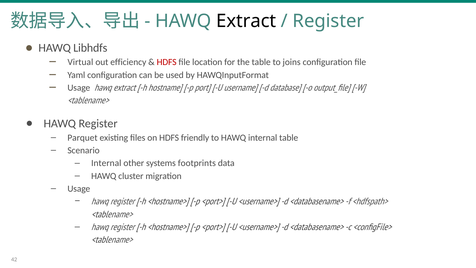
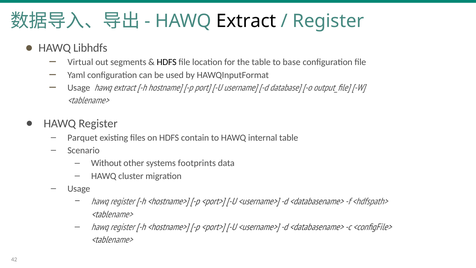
efficiency: efficiency -> segments
HDFS at (167, 62) colour: red -> black
joins: joins -> base
friendly: friendly -> contain
Internal at (106, 163): Internal -> Without
